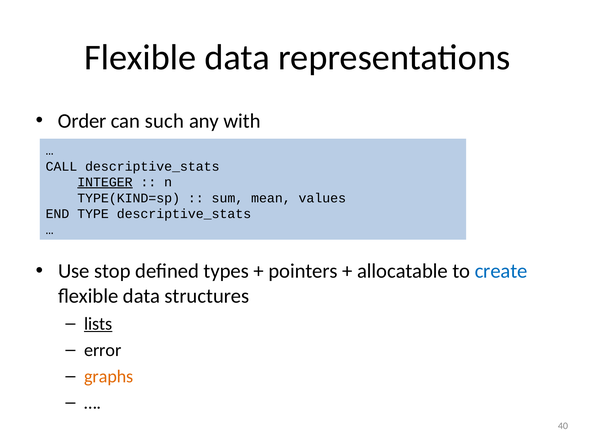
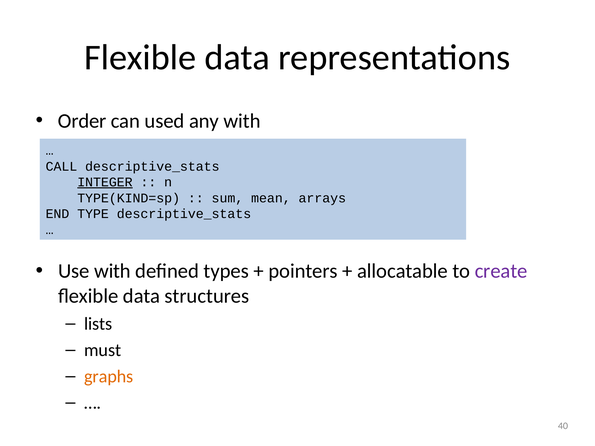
such: such -> used
values: values -> arrays
Use stop: stop -> with
create colour: blue -> purple
lists underline: present -> none
error: error -> must
